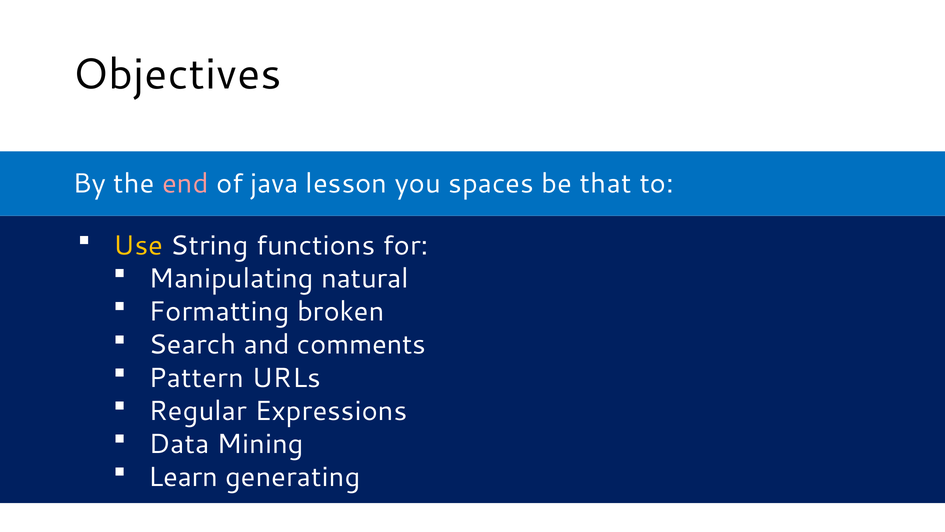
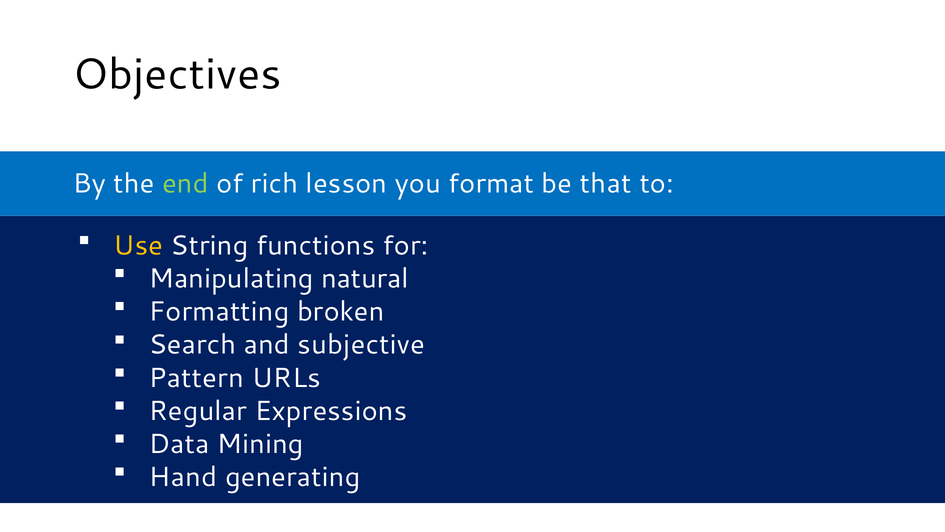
end colour: pink -> light green
java: java -> rich
spaces: spaces -> format
comments: comments -> subjective
Learn: Learn -> Hand
